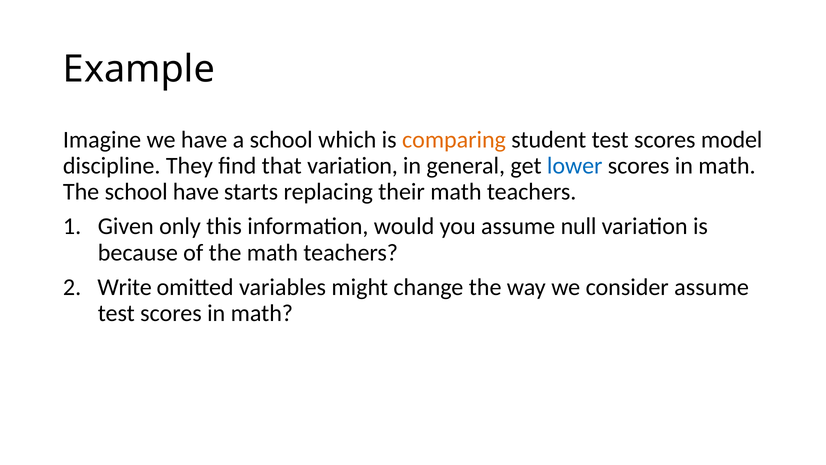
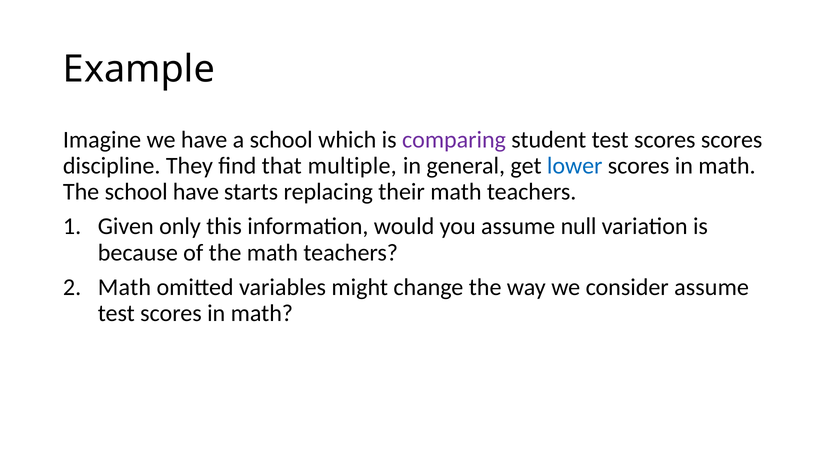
comparing colour: orange -> purple
scores model: model -> scores
that variation: variation -> multiple
Write at (125, 287): Write -> Math
